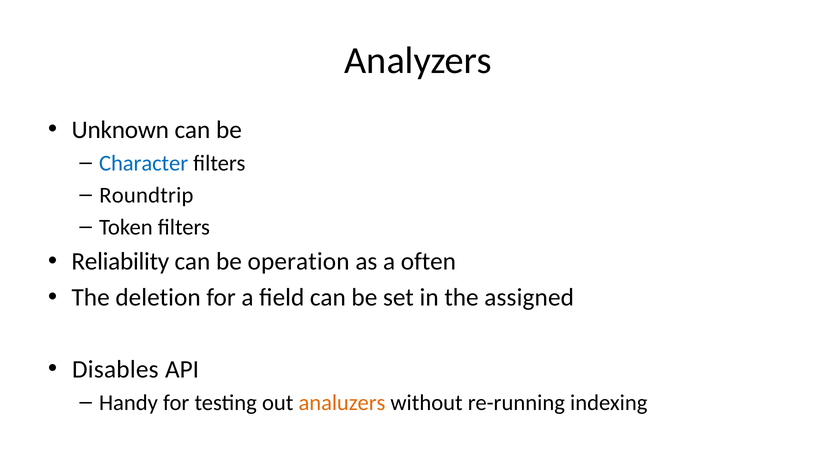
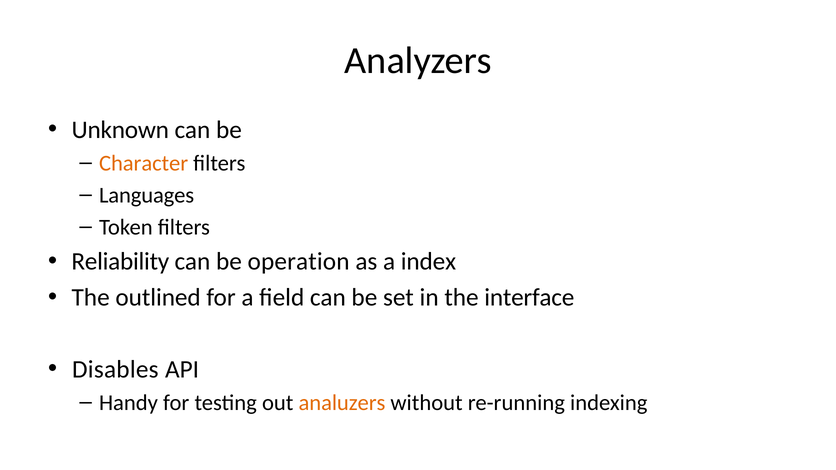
Character colour: blue -> orange
Roundtrip: Roundtrip -> Languages
often: often -> index
deletion: deletion -> outlined
assigned: assigned -> interface
